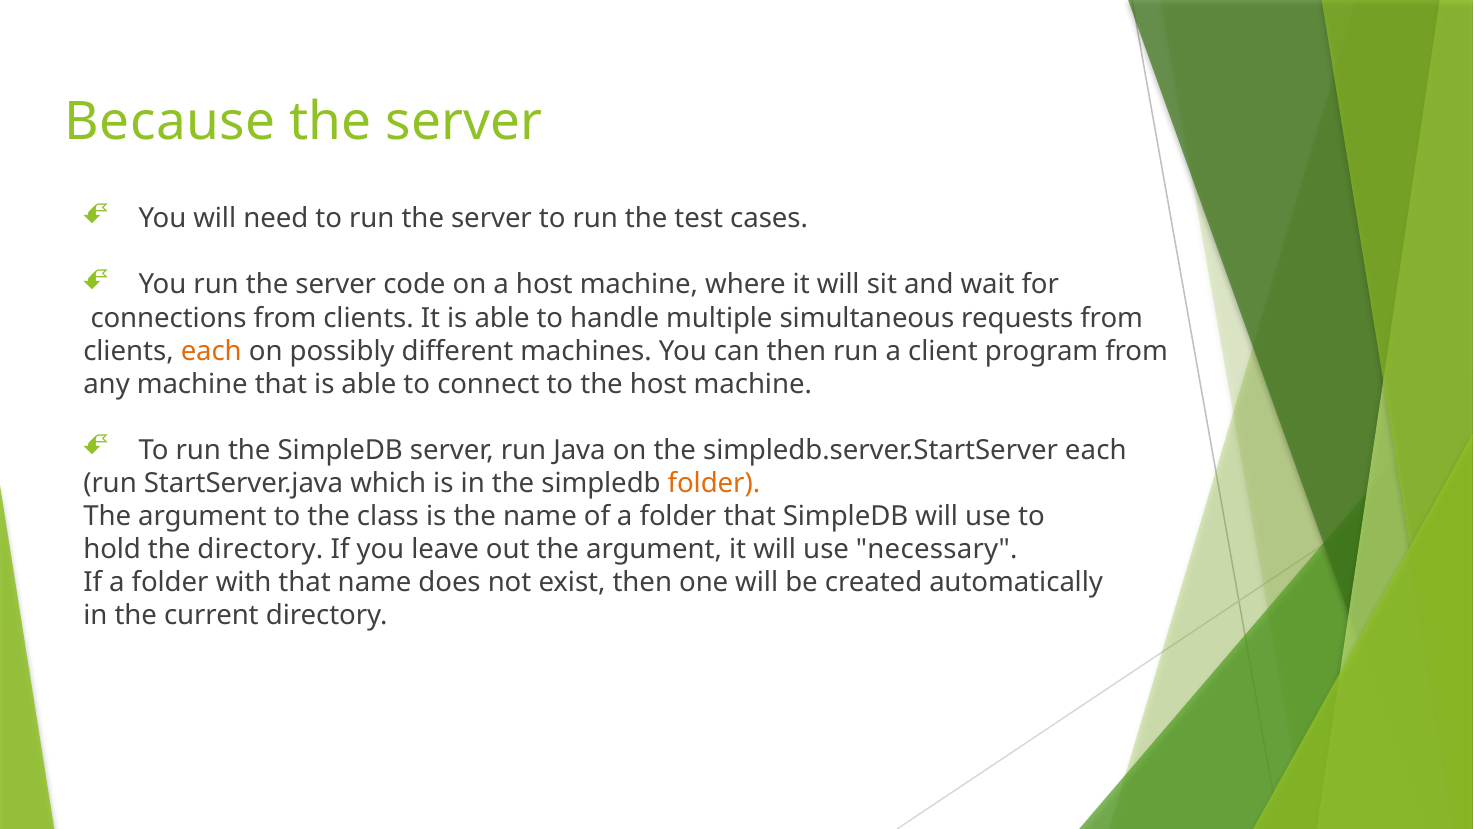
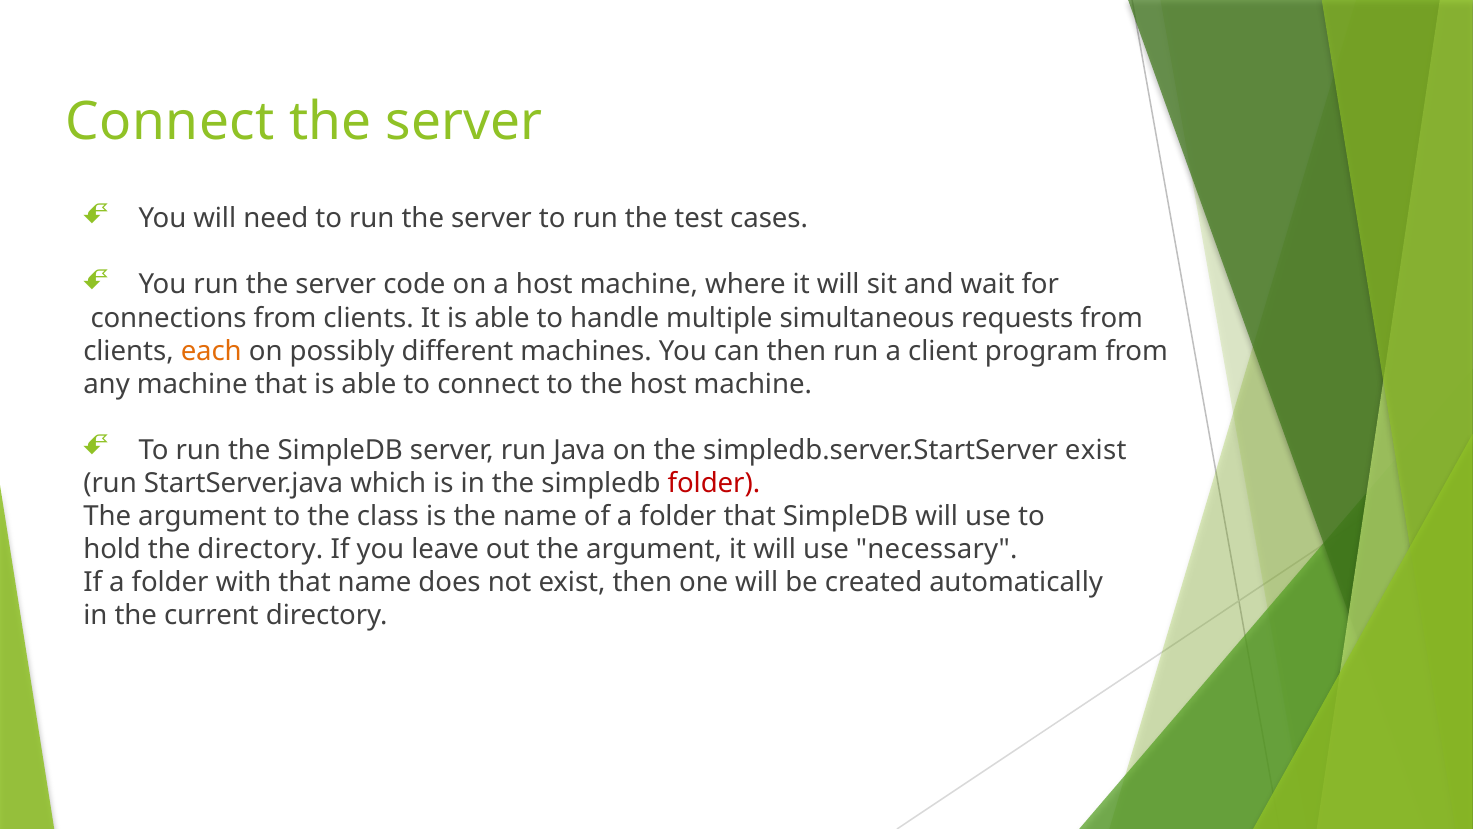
Because at (170, 122): Because -> Connect
simpledb.server.StartServer each: each -> exist
folder at (714, 483) colour: orange -> red
